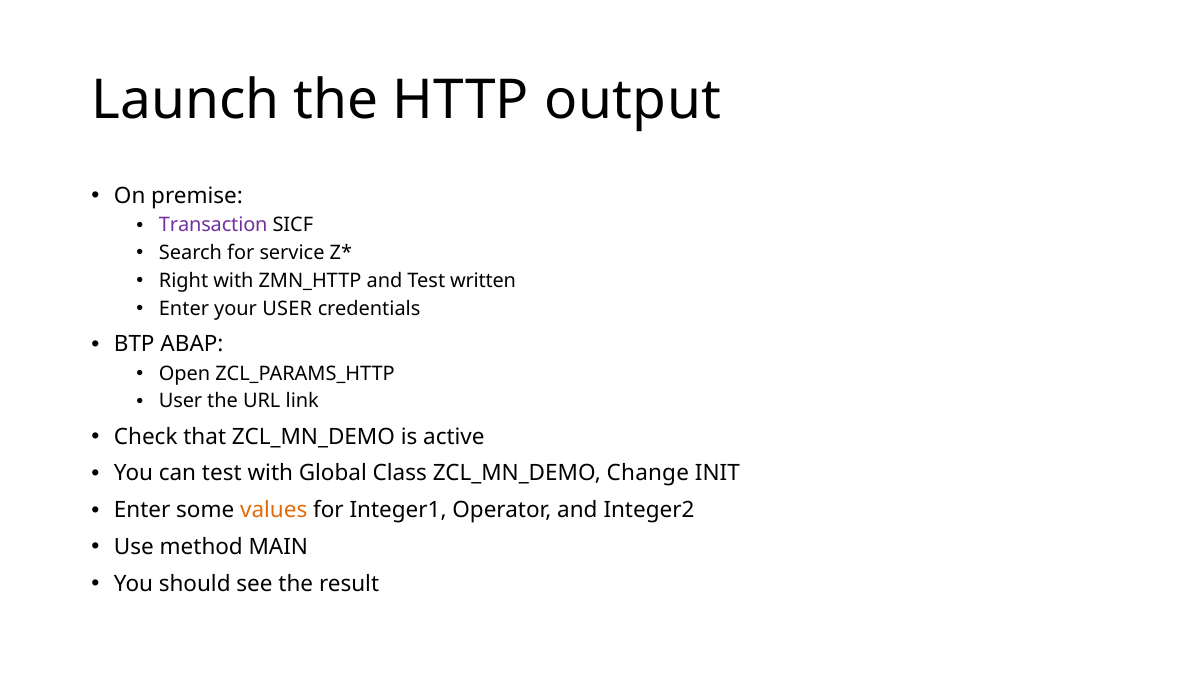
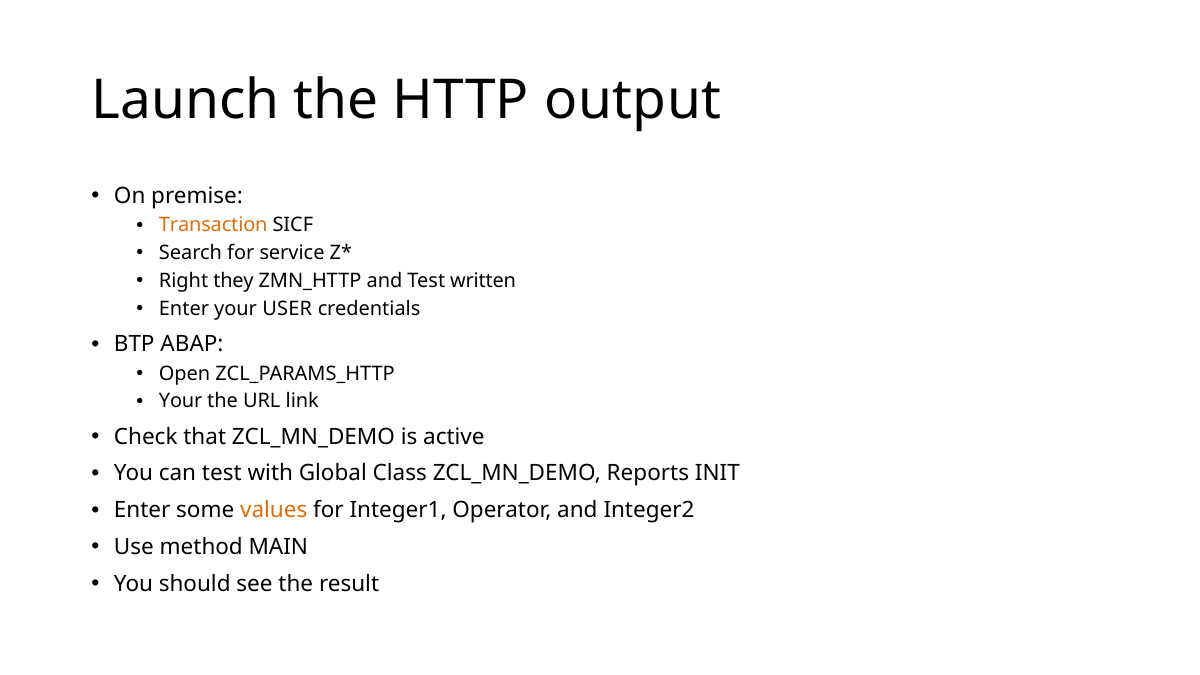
Transaction colour: purple -> orange
Right with: with -> they
User at (181, 401): User -> Your
Change: Change -> Reports
